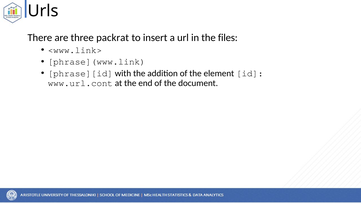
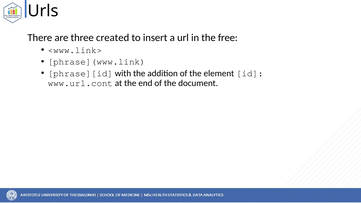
packrat: packrat -> created
files: files -> free
